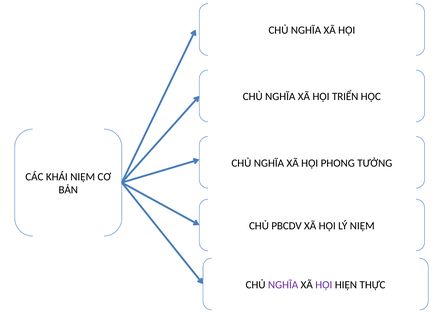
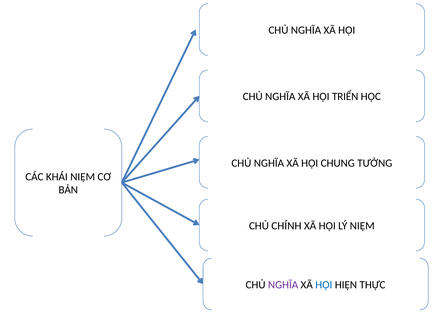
PHONG: PHONG -> CHUNG
PBCDV: PBCDV -> CHÍNH
HỘI at (324, 285) colour: purple -> blue
